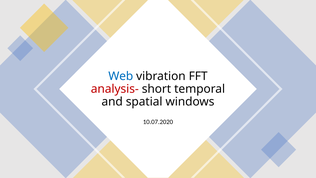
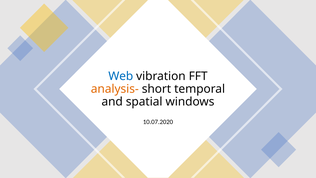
analysis- colour: red -> orange
